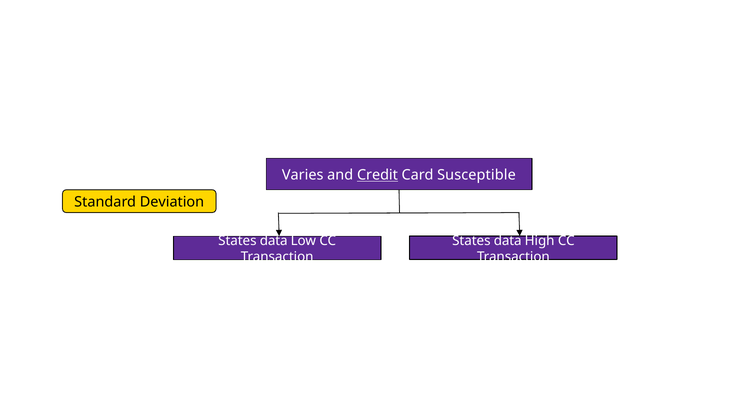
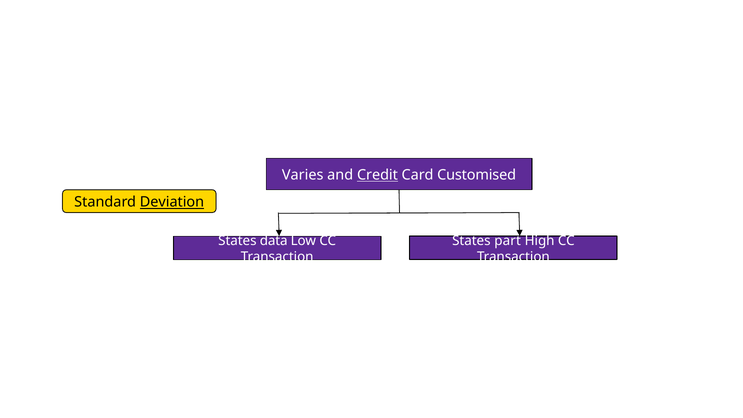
Susceptible: Susceptible -> Customised
Deviation underline: none -> present
data at (508, 241): data -> part
